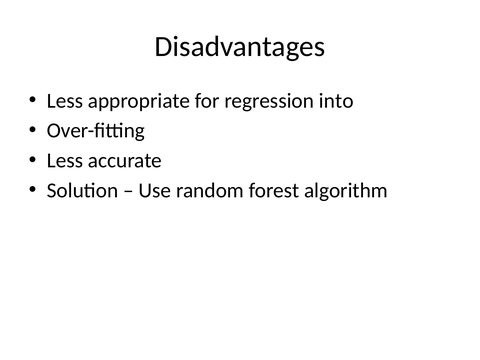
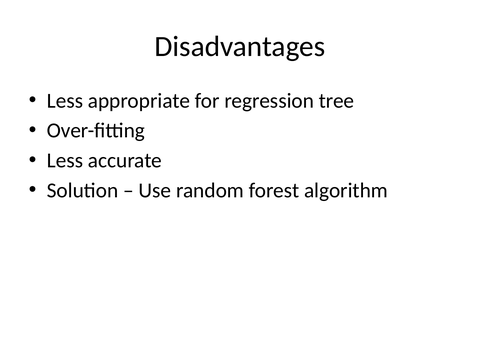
into: into -> tree
